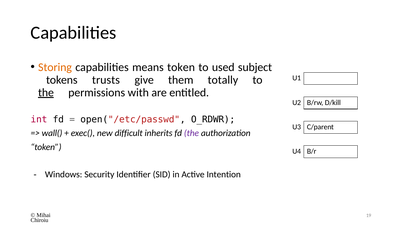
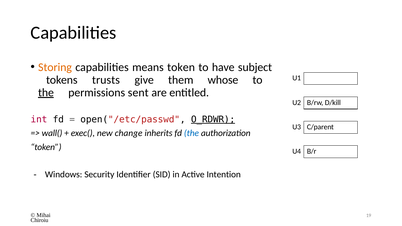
used: used -> have
totally: totally -> whose
with: with -> sent
O_RDWR underline: none -> present
difficult: difficult -> change
the at (191, 133) colour: purple -> blue
